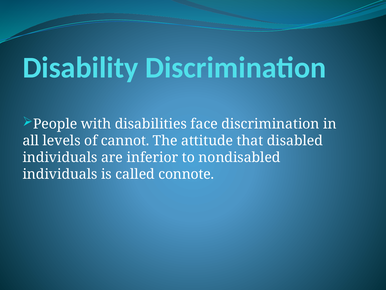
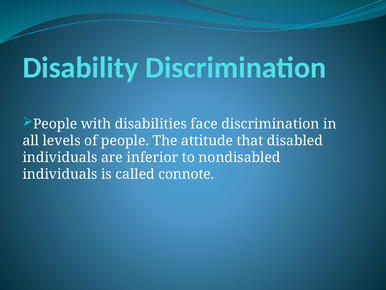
of cannot: cannot -> people
